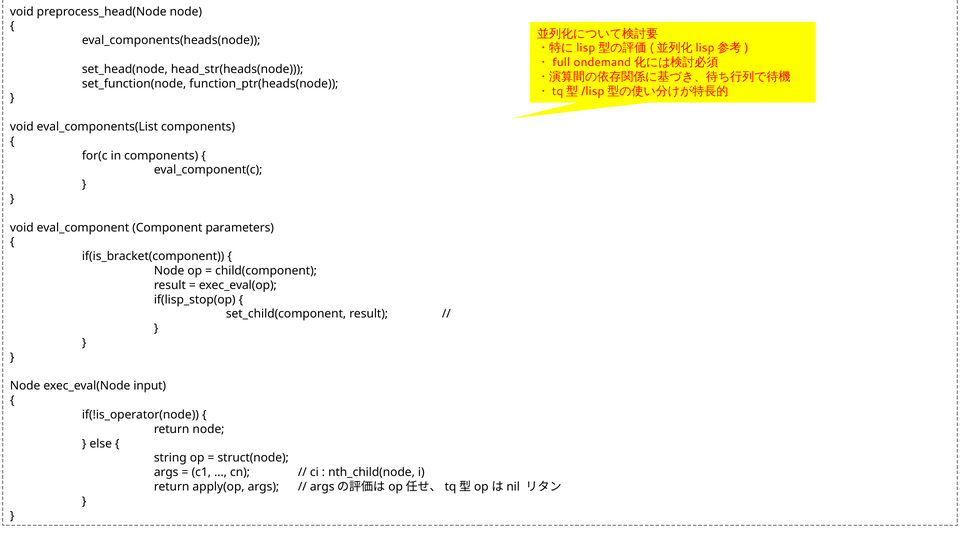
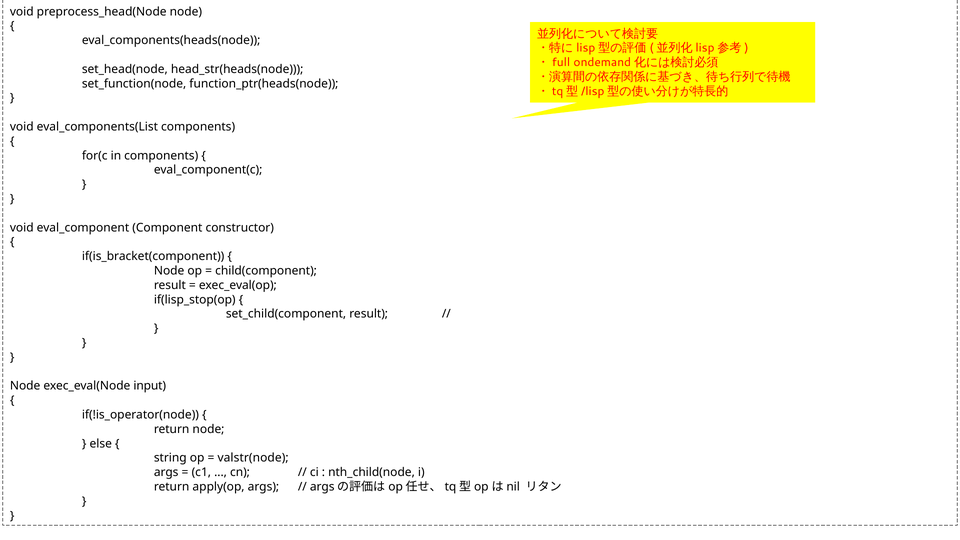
parameters: parameters -> constructor
struct(node: struct(node -> valstr(node
